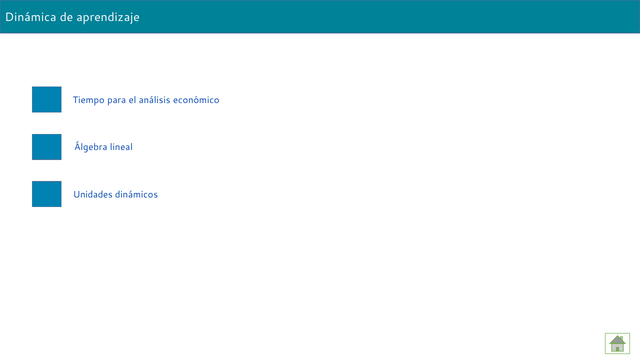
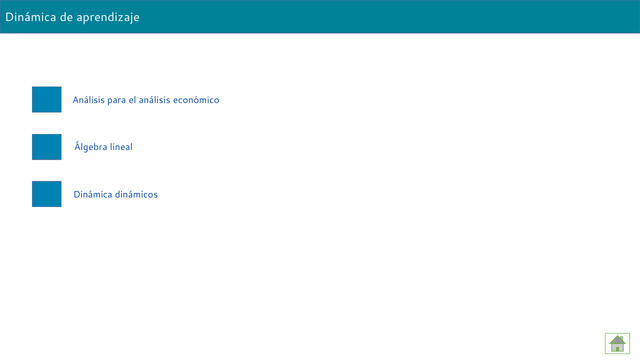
Tiempo at (89, 100): Tiempo -> Análisis
Unidades at (93, 195): Unidades -> Dinámica
